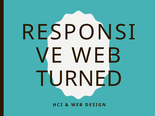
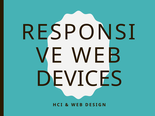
TURNED: TURNED -> DEVICES
